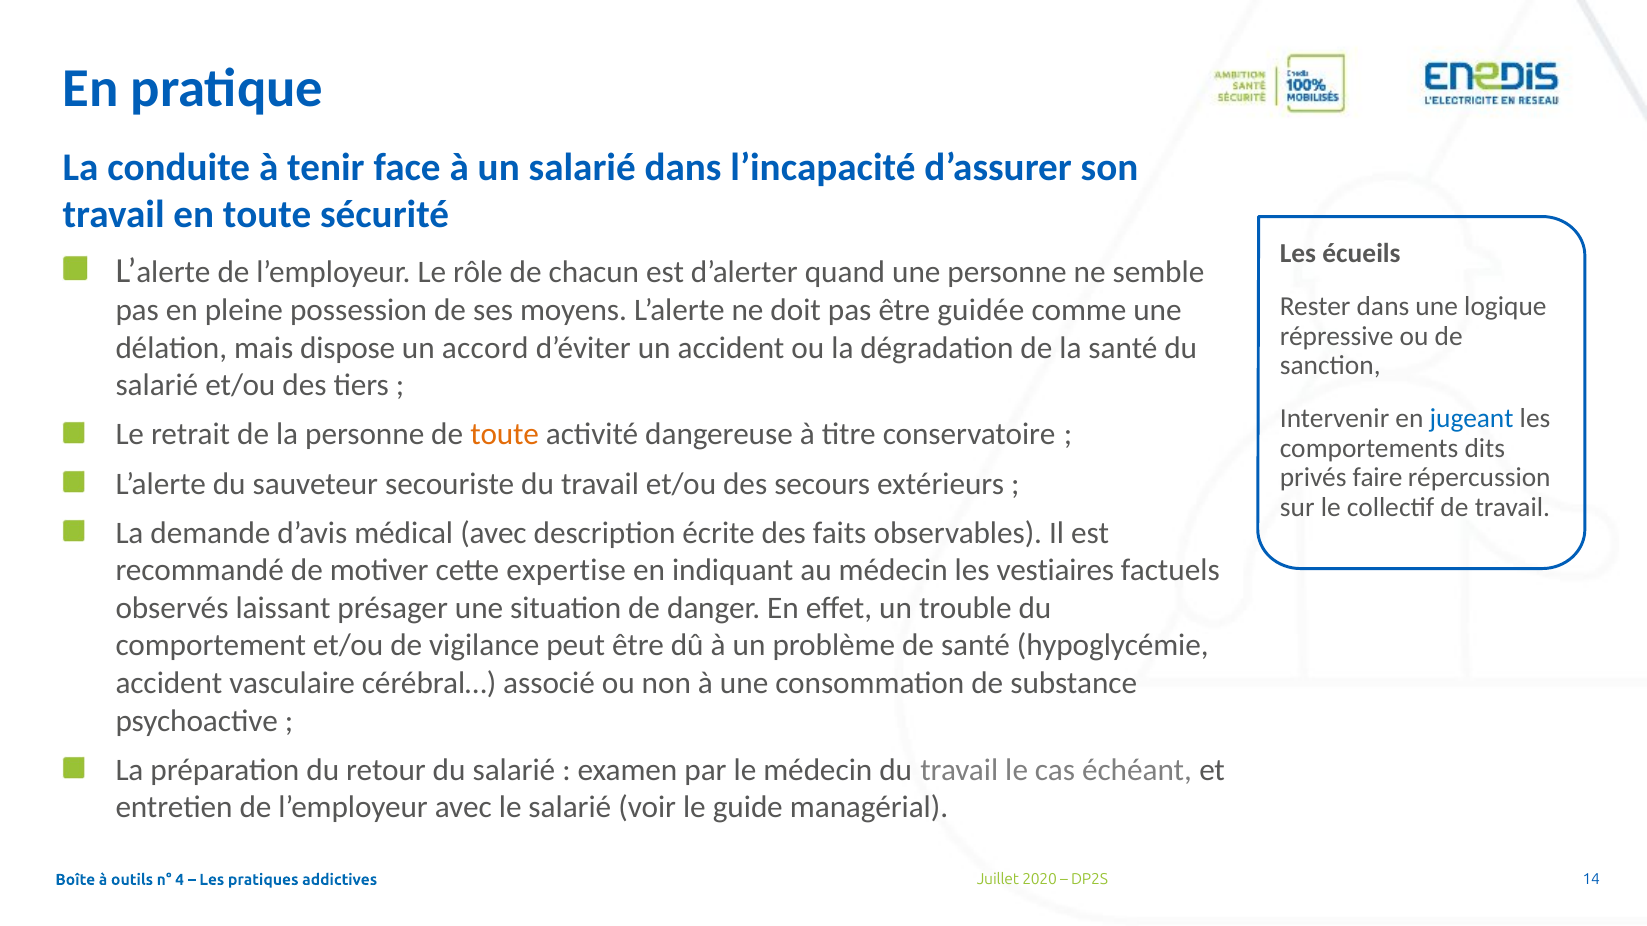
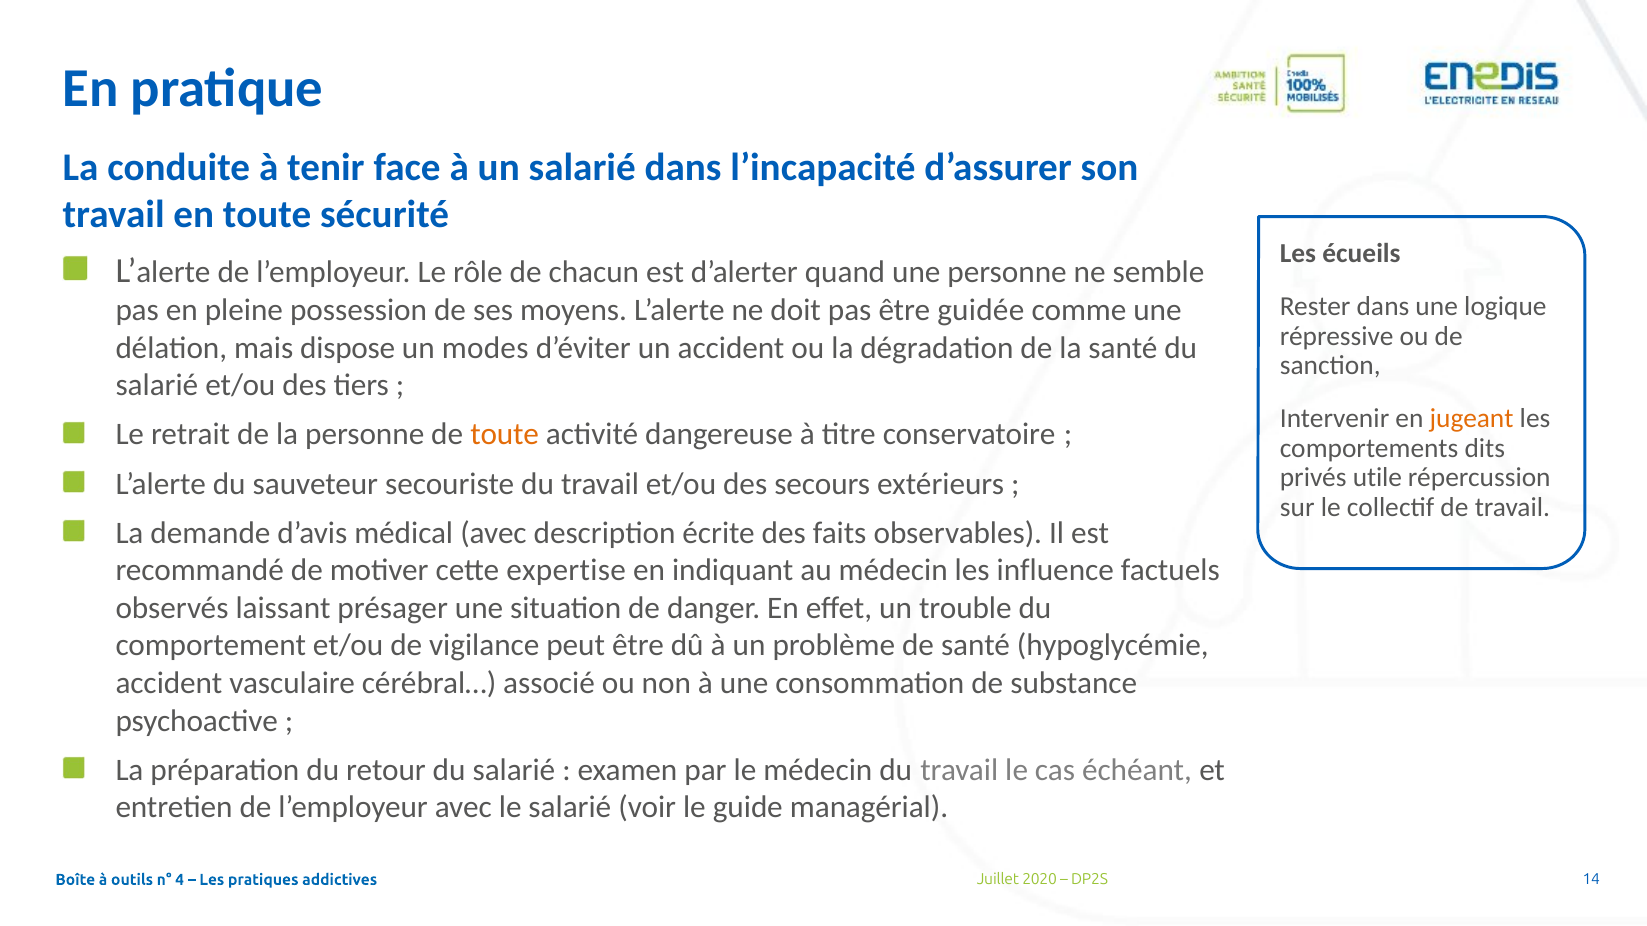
accord: accord -> modes
jugeant colour: blue -> orange
faire: faire -> utile
vestiaires: vestiaires -> influence
